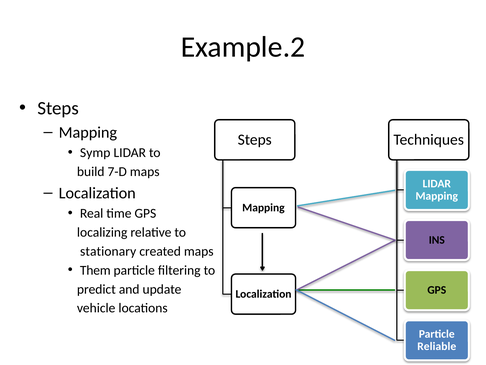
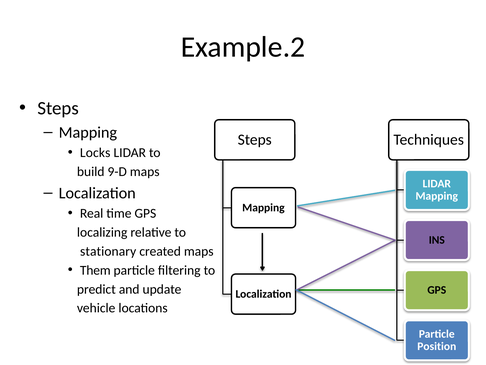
Symp: Symp -> Locks
7-D: 7-D -> 9-D
Reliable: Reliable -> Position
